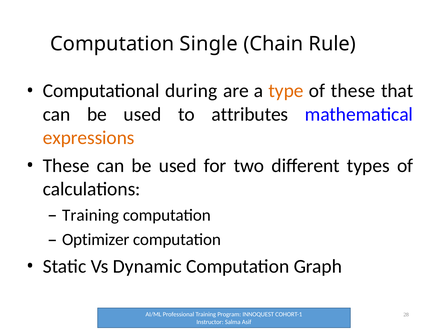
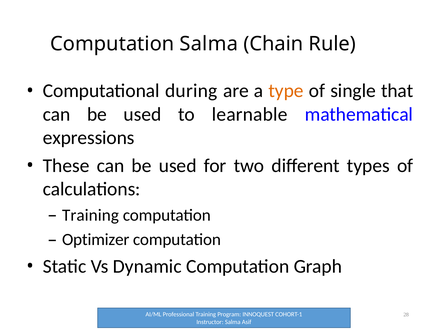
Computation Single: Single -> Salma
of these: these -> single
attributes: attributes -> learnable
expressions colour: orange -> black
